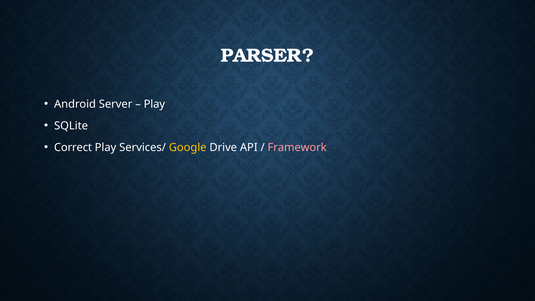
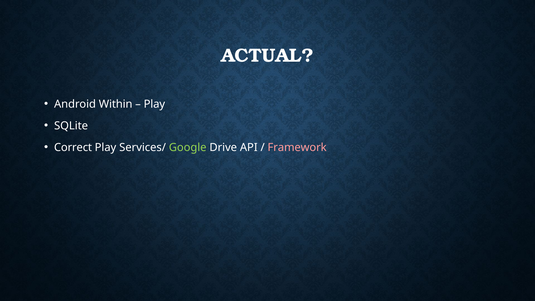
PARSER: PARSER -> ACTUAL
Server: Server -> Within
Google colour: yellow -> light green
